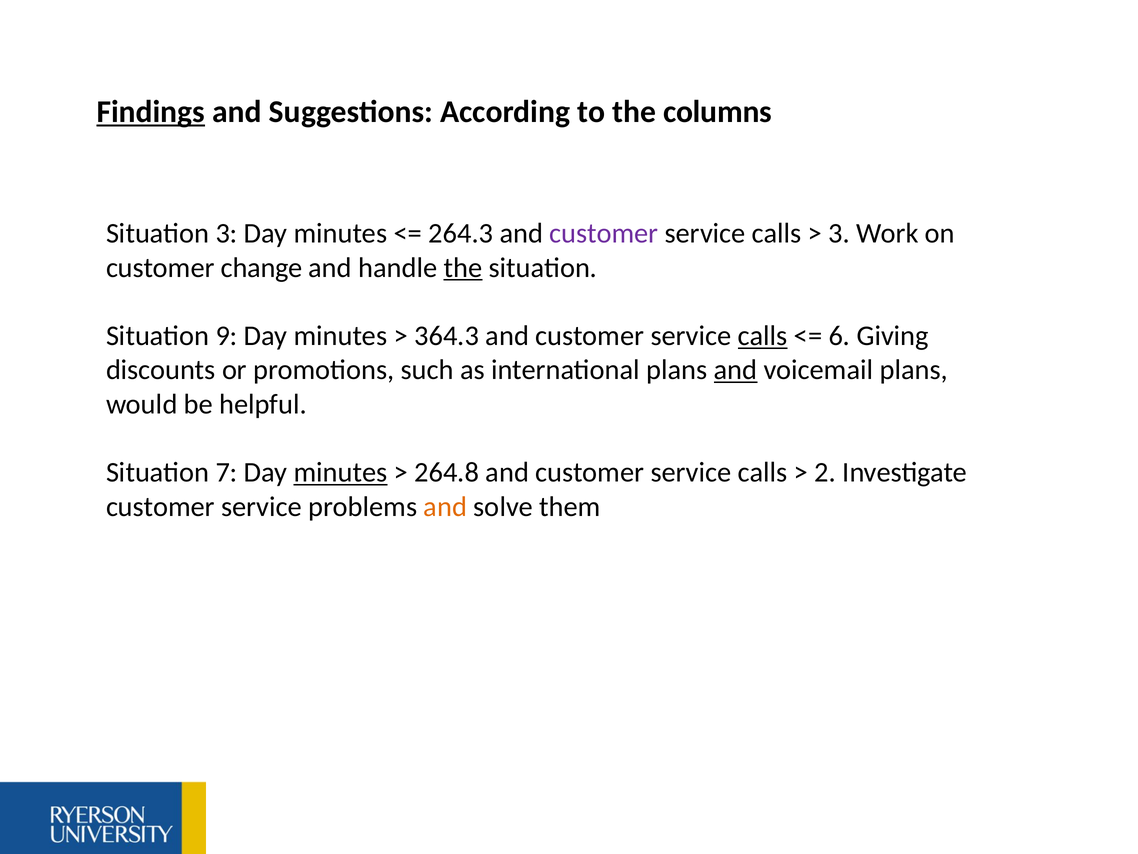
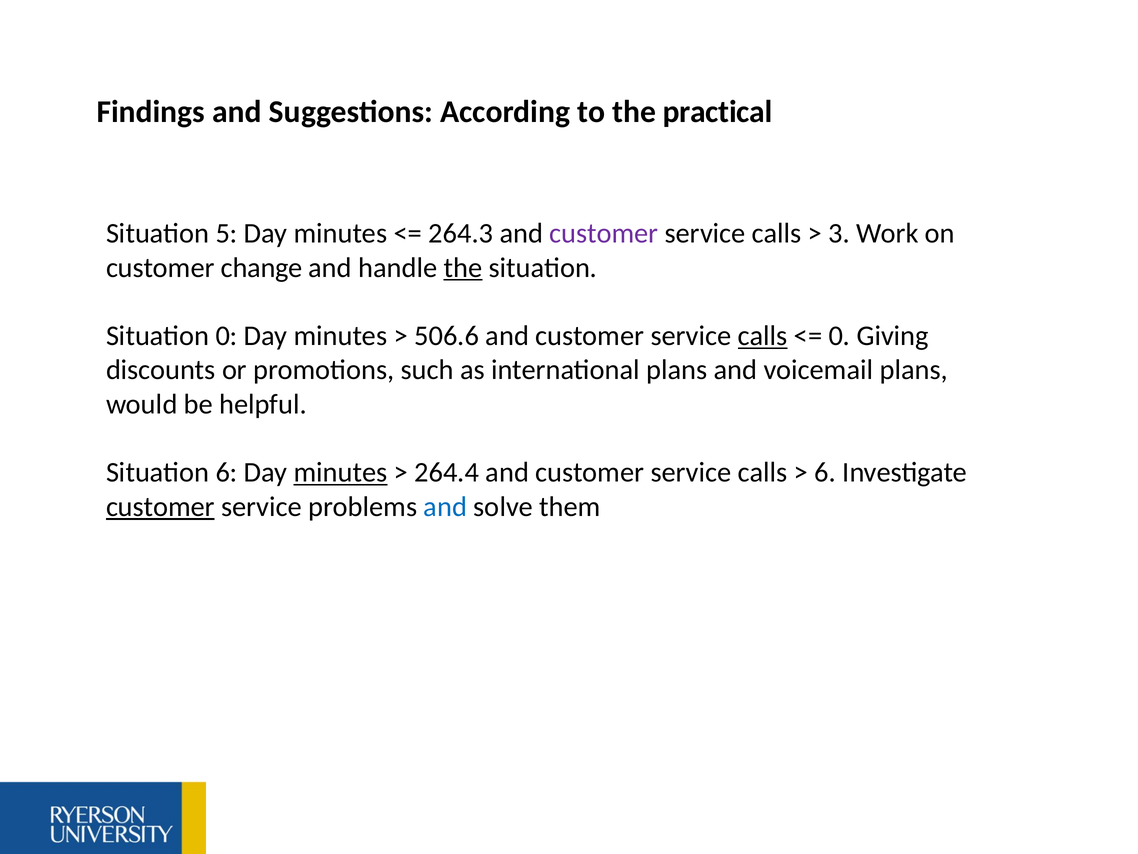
Findings underline: present -> none
columns: columns -> practical
Situation 3: 3 -> 5
Situation 9: 9 -> 0
364.3: 364.3 -> 506.6
6 at (839, 336): 6 -> 0
and at (736, 370) underline: present -> none
Situation 7: 7 -> 6
264.8: 264.8 -> 264.4
2 at (825, 472): 2 -> 6
customer at (160, 506) underline: none -> present
and at (445, 506) colour: orange -> blue
